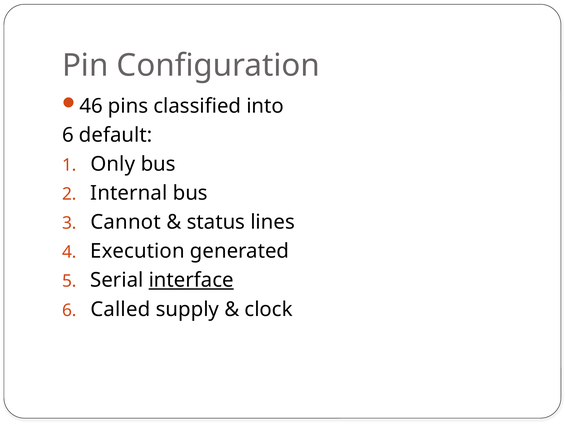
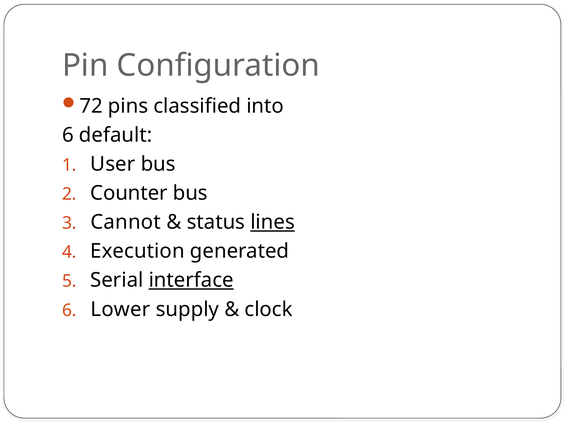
46: 46 -> 72
Only: Only -> User
Internal: Internal -> Counter
lines underline: none -> present
Called: Called -> Lower
